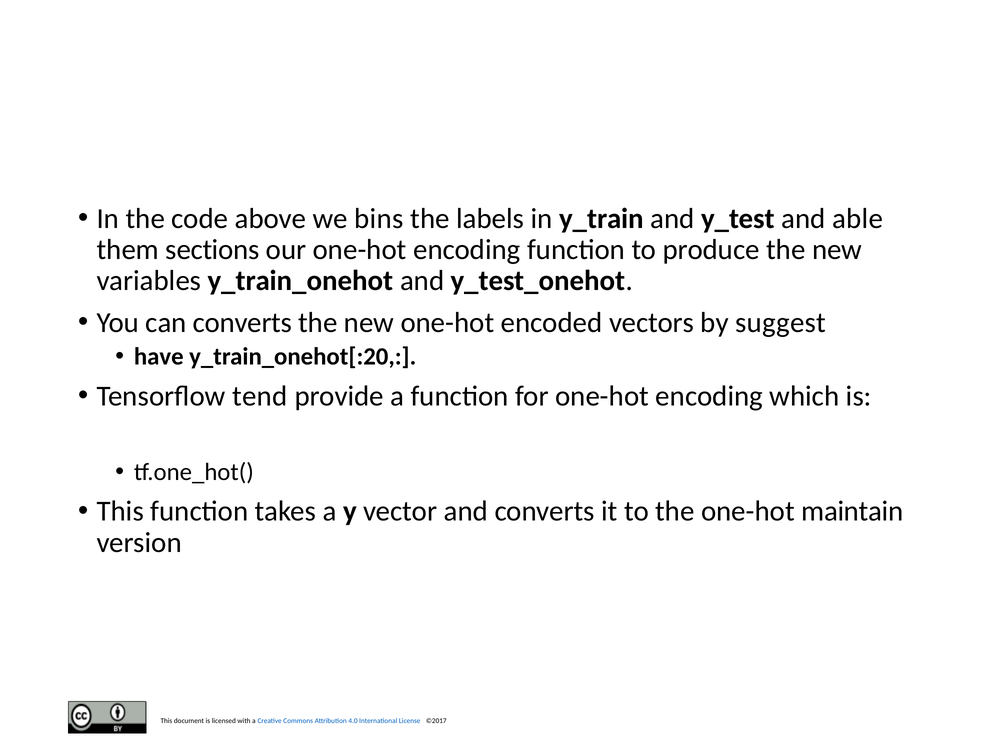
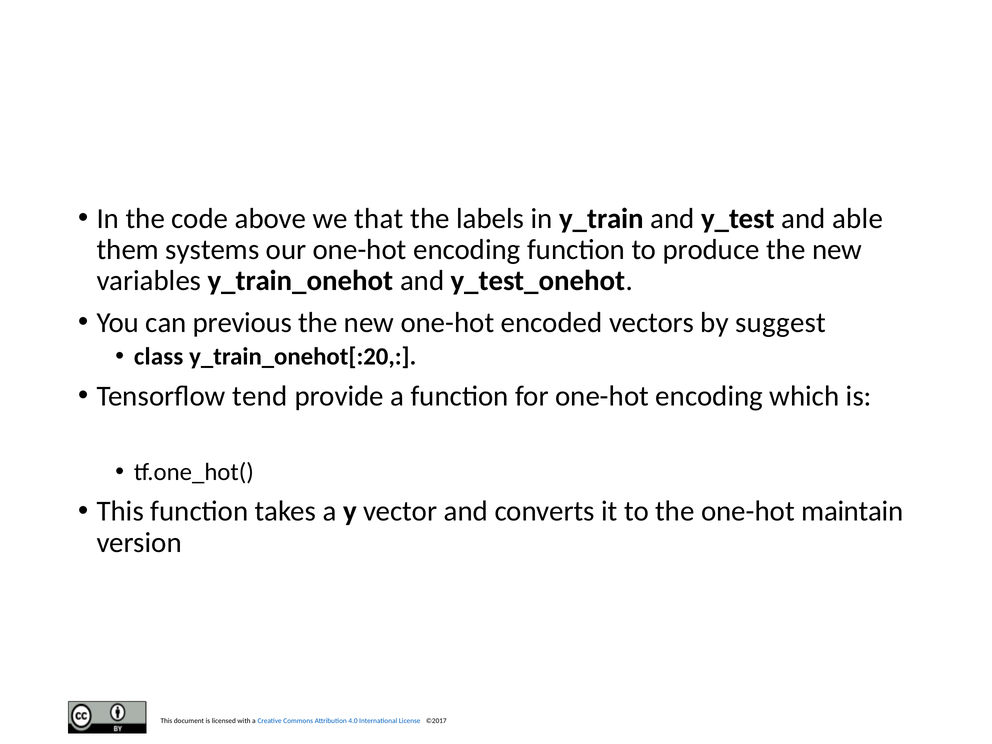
bins: bins -> that
sections: sections -> systems
can converts: converts -> previous
have: have -> class
